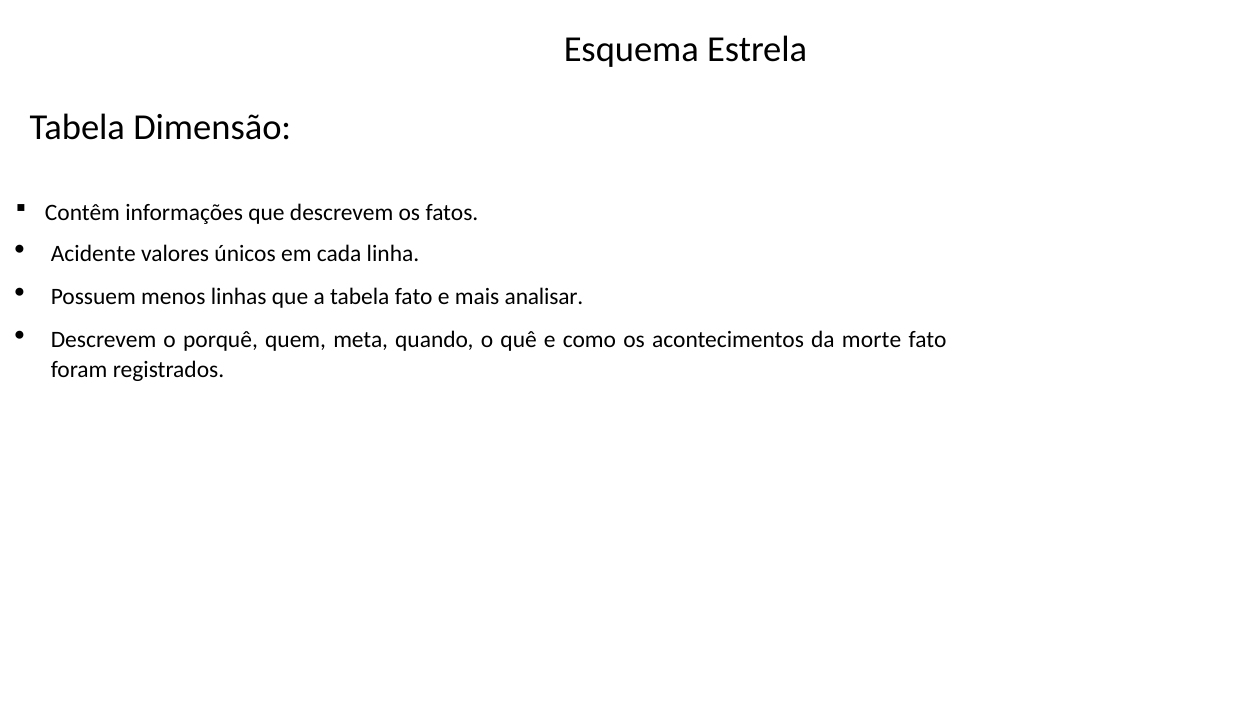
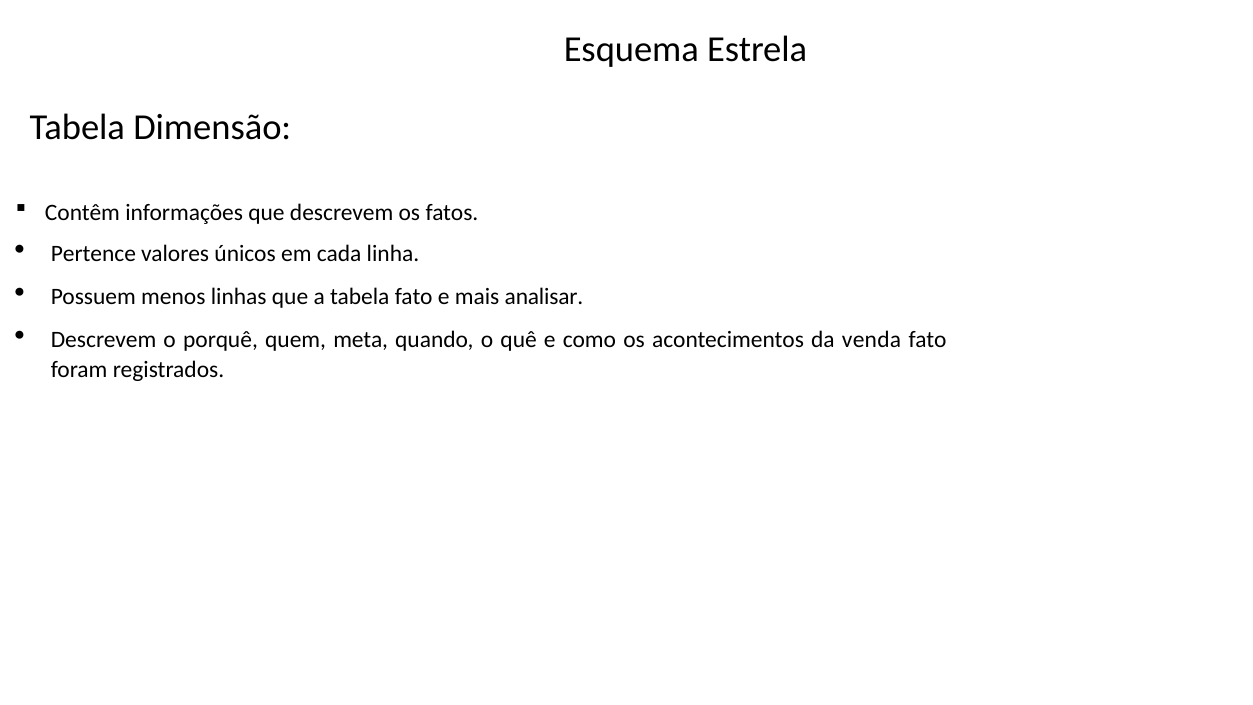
Acidente: Acidente -> Pertence
morte: morte -> venda
